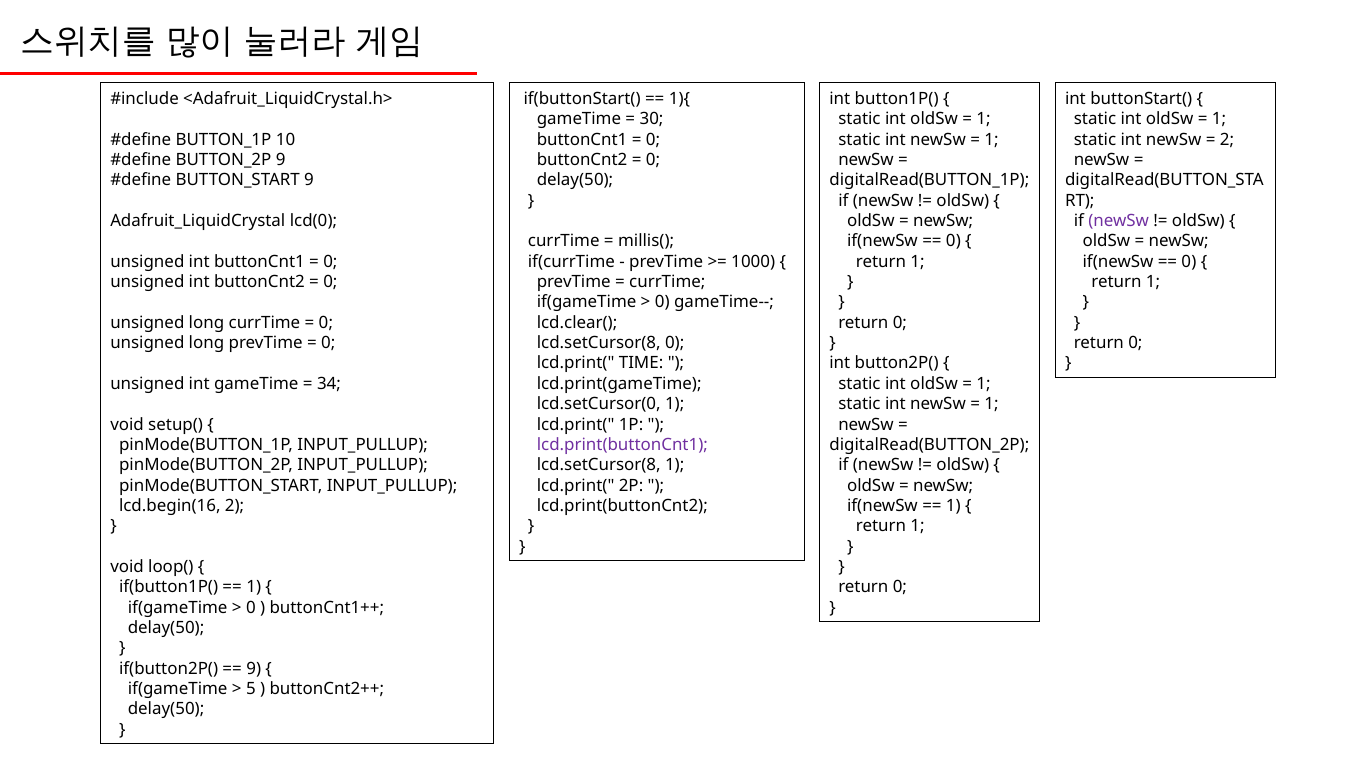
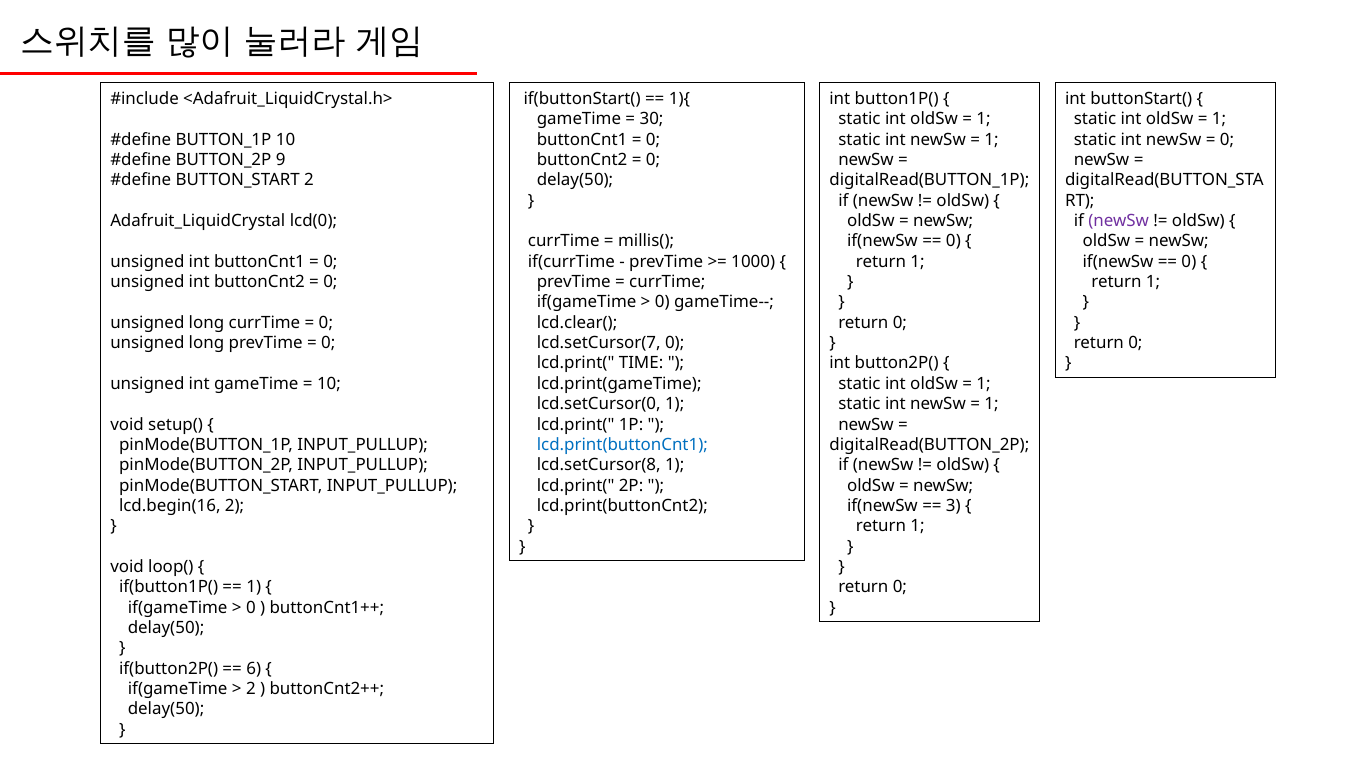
2 at (1227, 140): 2 -> 0
BUTTON_START 9: 9 -> 2
lcd.setCursor(8 at (599, 343): lcd.setCursor(8 -> lcd.setCursor(7
34 at (329, 384): 34 -> 10
lcd.print(buttonCnt1 colour: purple -> blue
1 at (953, 506): 1 -> 3
9 at (254, 668): 9 -> 6
5 at (251, 689): 5 -> 2
